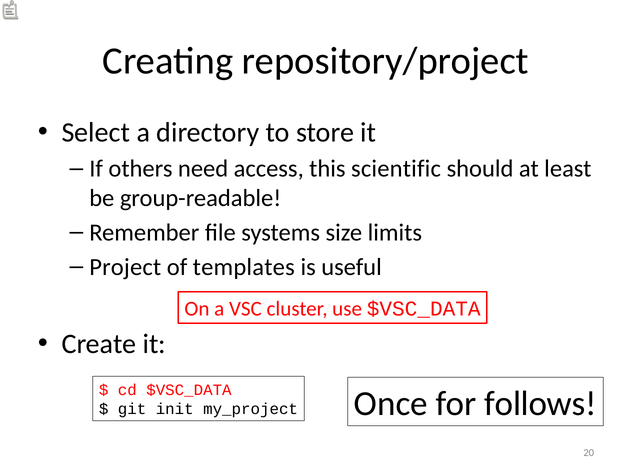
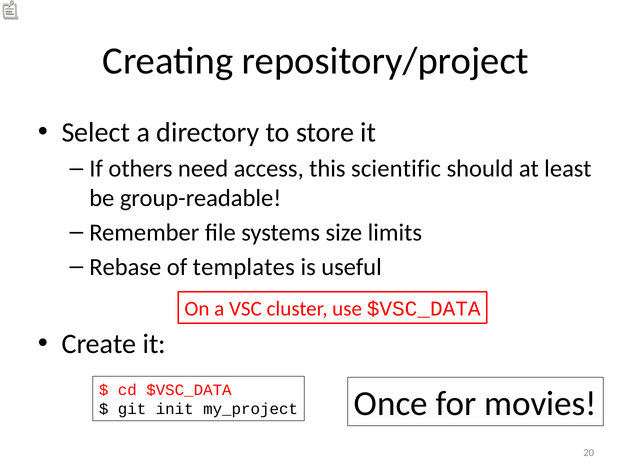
Project: Project -> Rebase
follows: follows -> movies
